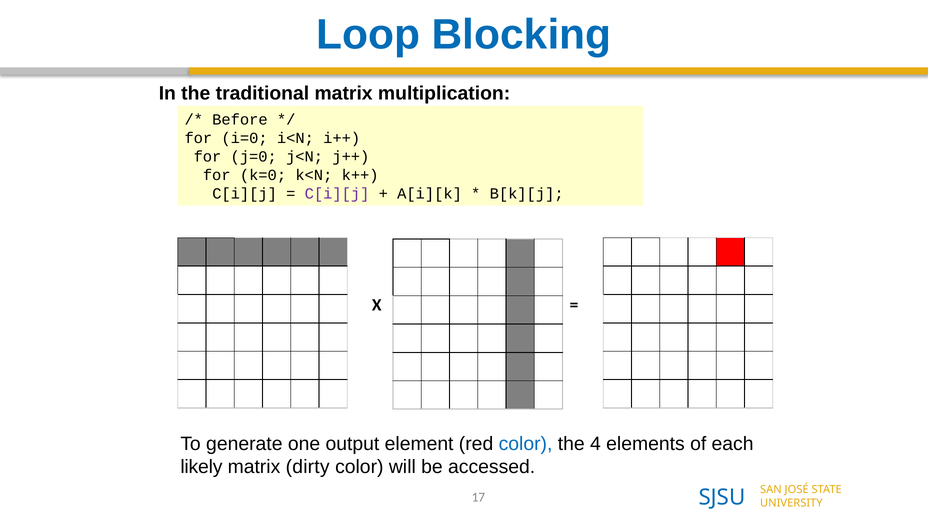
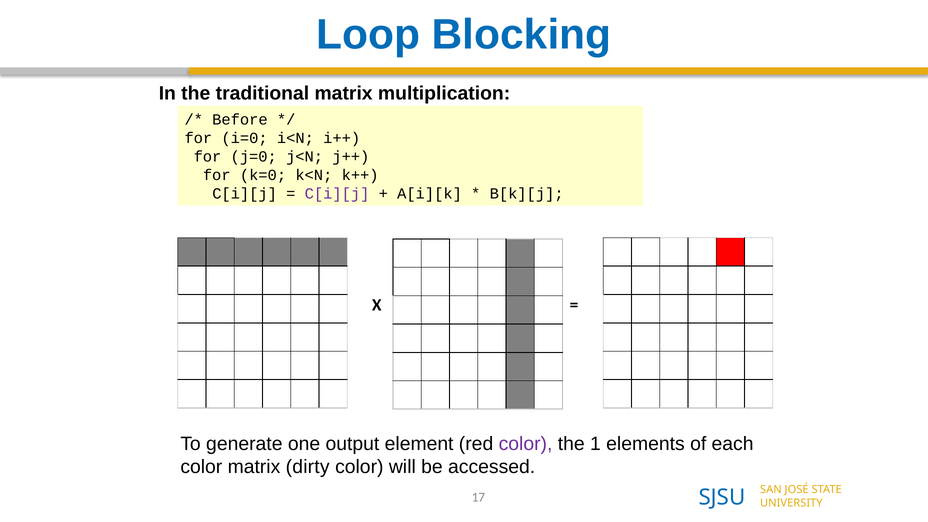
color at (526, 444) colour: blue -> purple
4: 4 -> 1
likely at (201, 467): likely -> color
